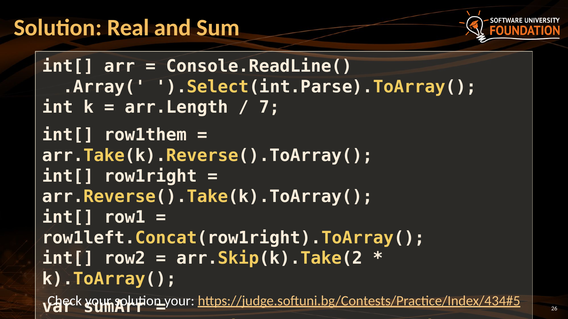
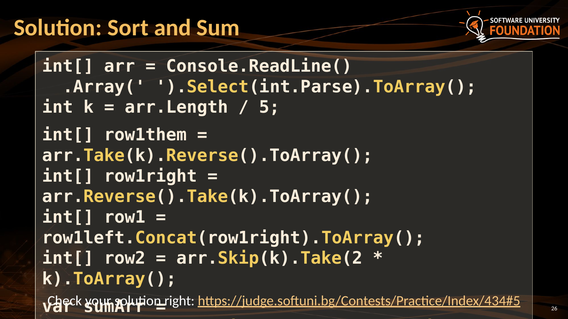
Real: Real -> Sort
7: 7 -> 5
your at (179, 301): your -> right
